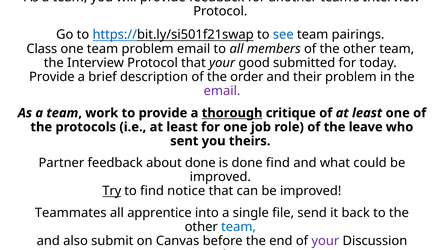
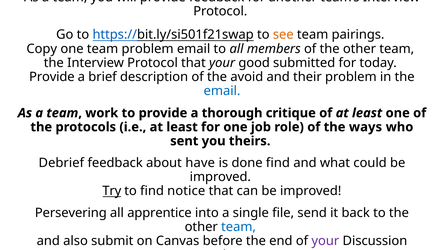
see colour: blue -> orange
Class: Class -> Copy
order: order -> avoid
email at (222, 91) colour: purple -> blue
thorough underline: present -> none
leave: leave -> ways
Partner: Partner -> Debrief
about done: done -> have
Teammates: Teammates -> Persevering
